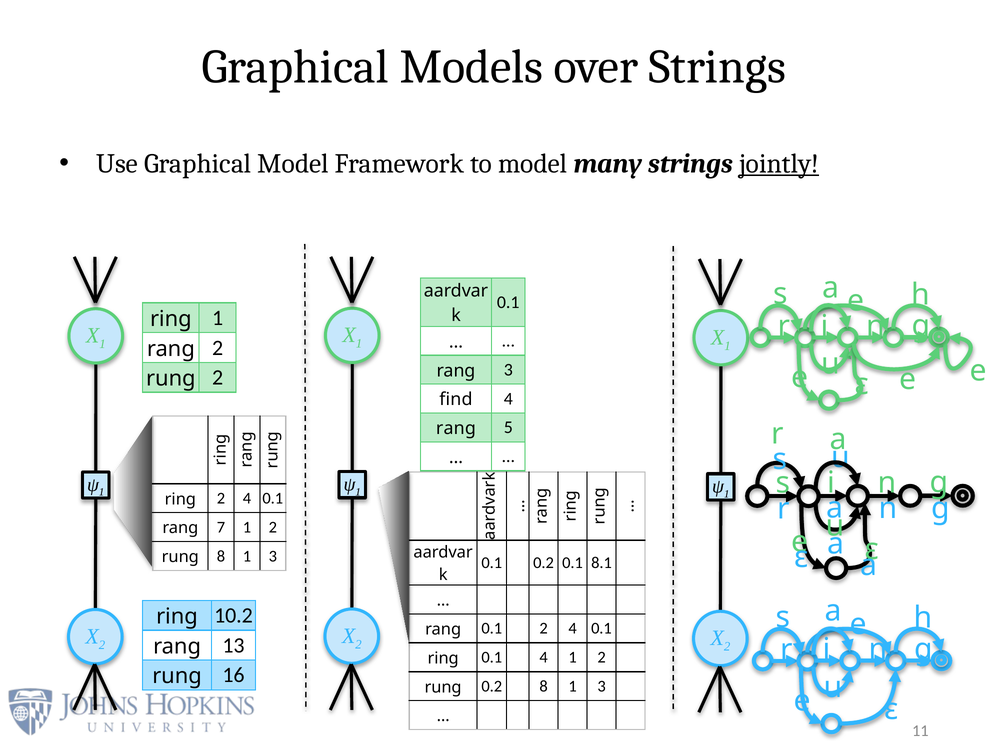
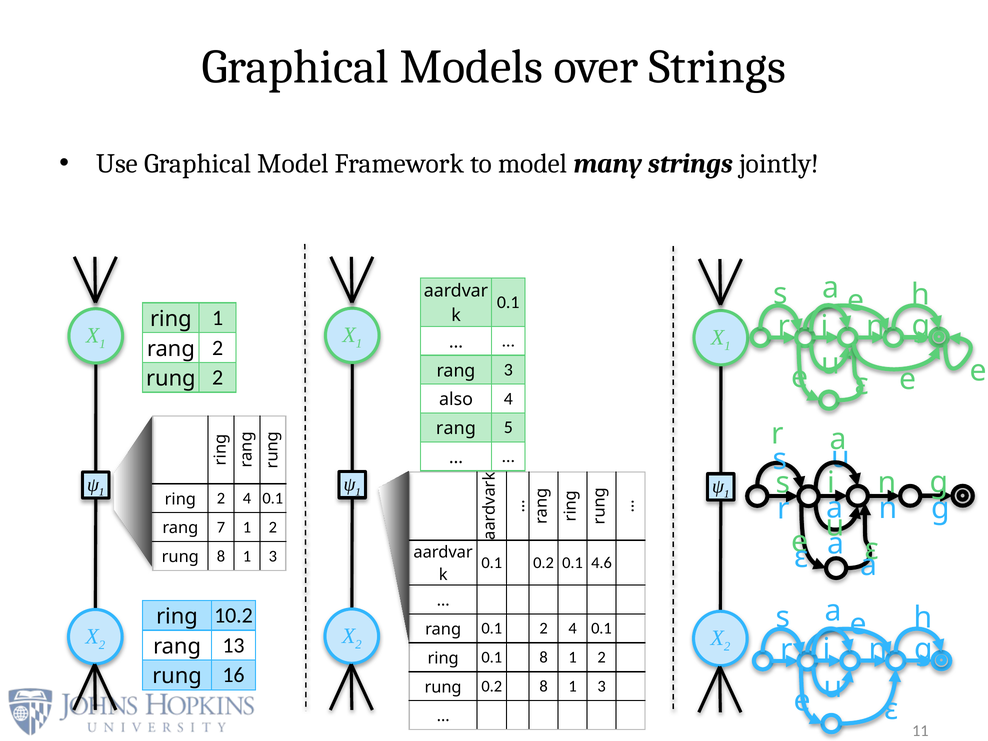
jointly underline: present -> none
find: find -> also
8.1: 8.1 -> 4.6
0.1 4: 4 -> 8
